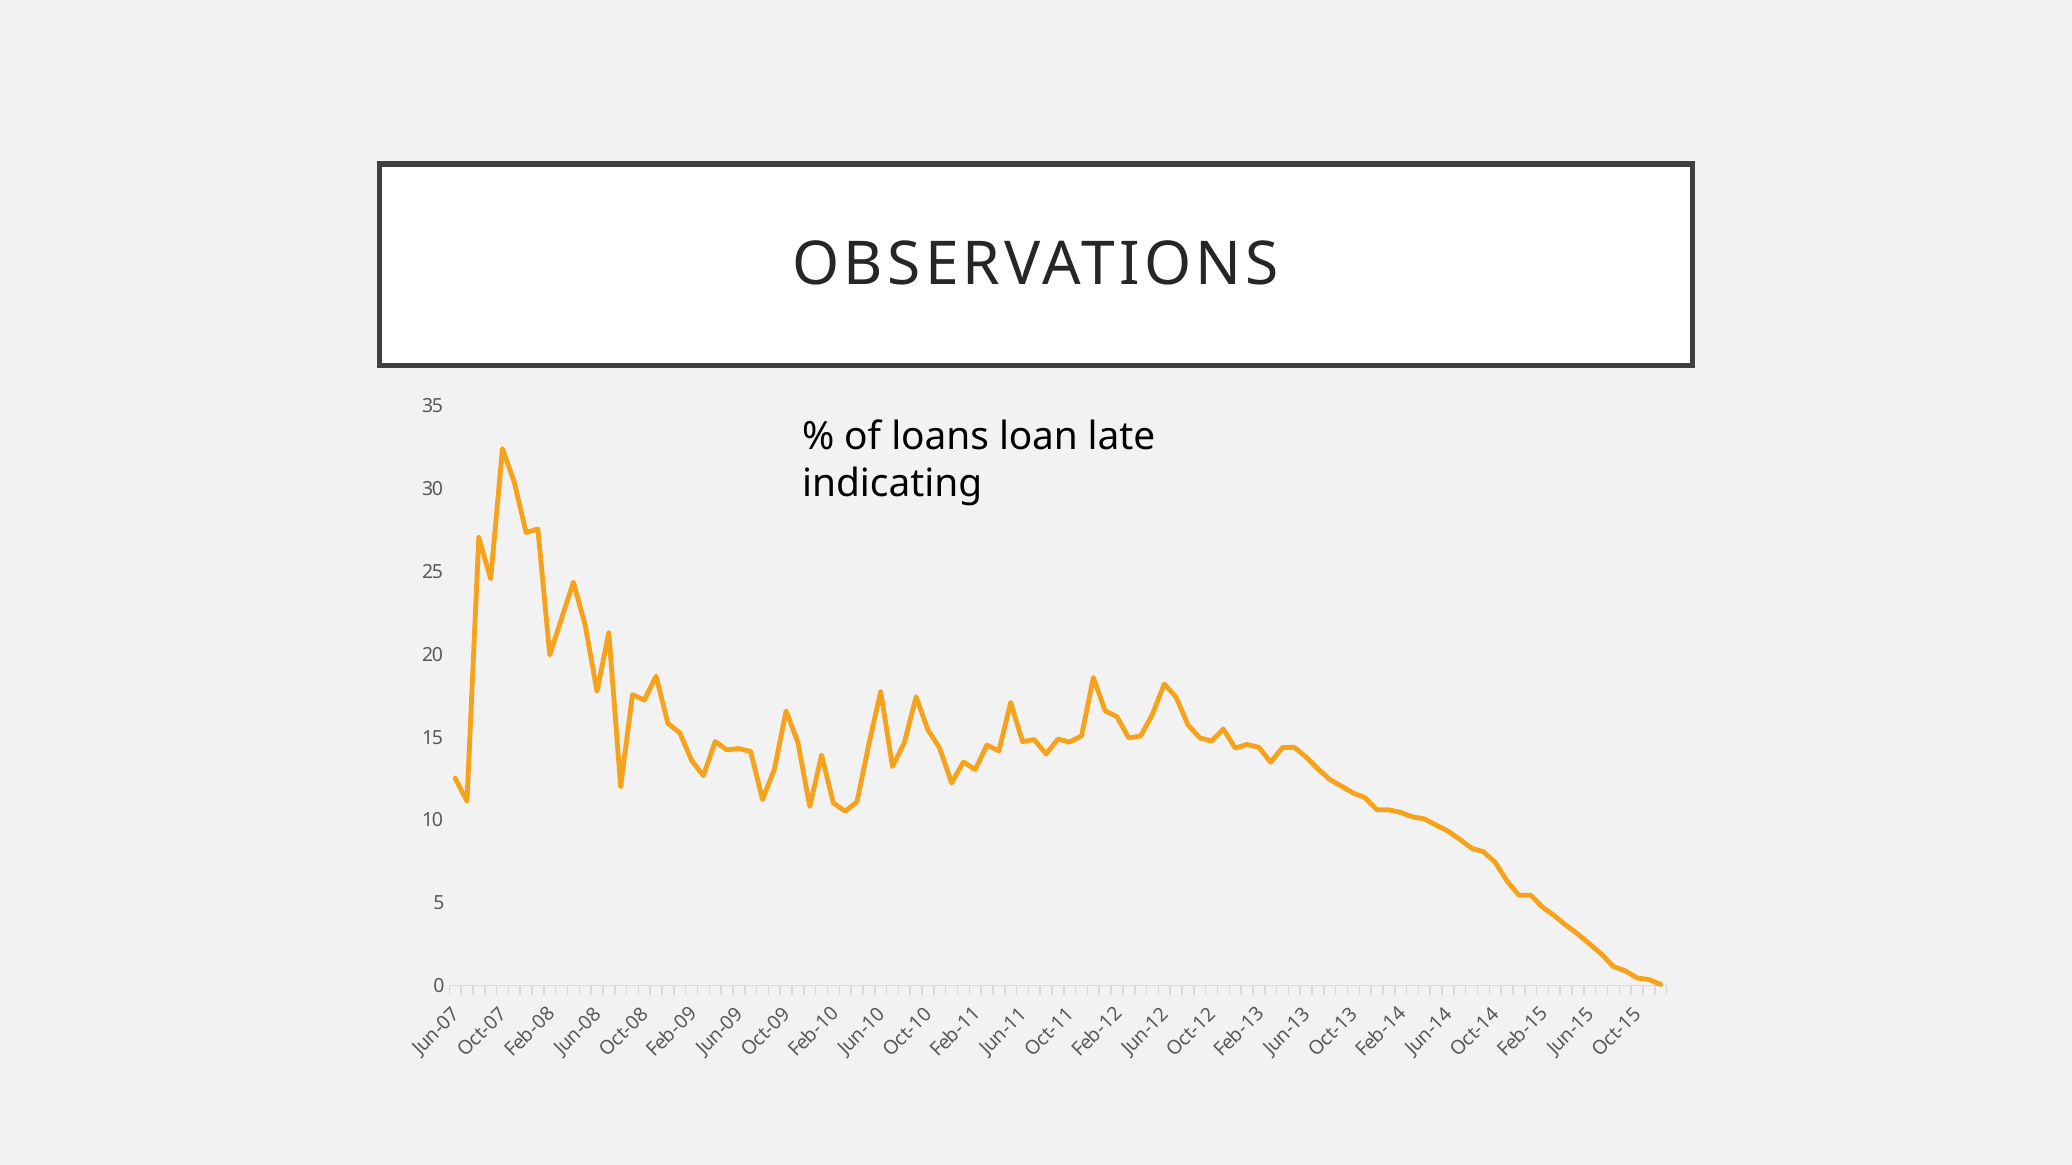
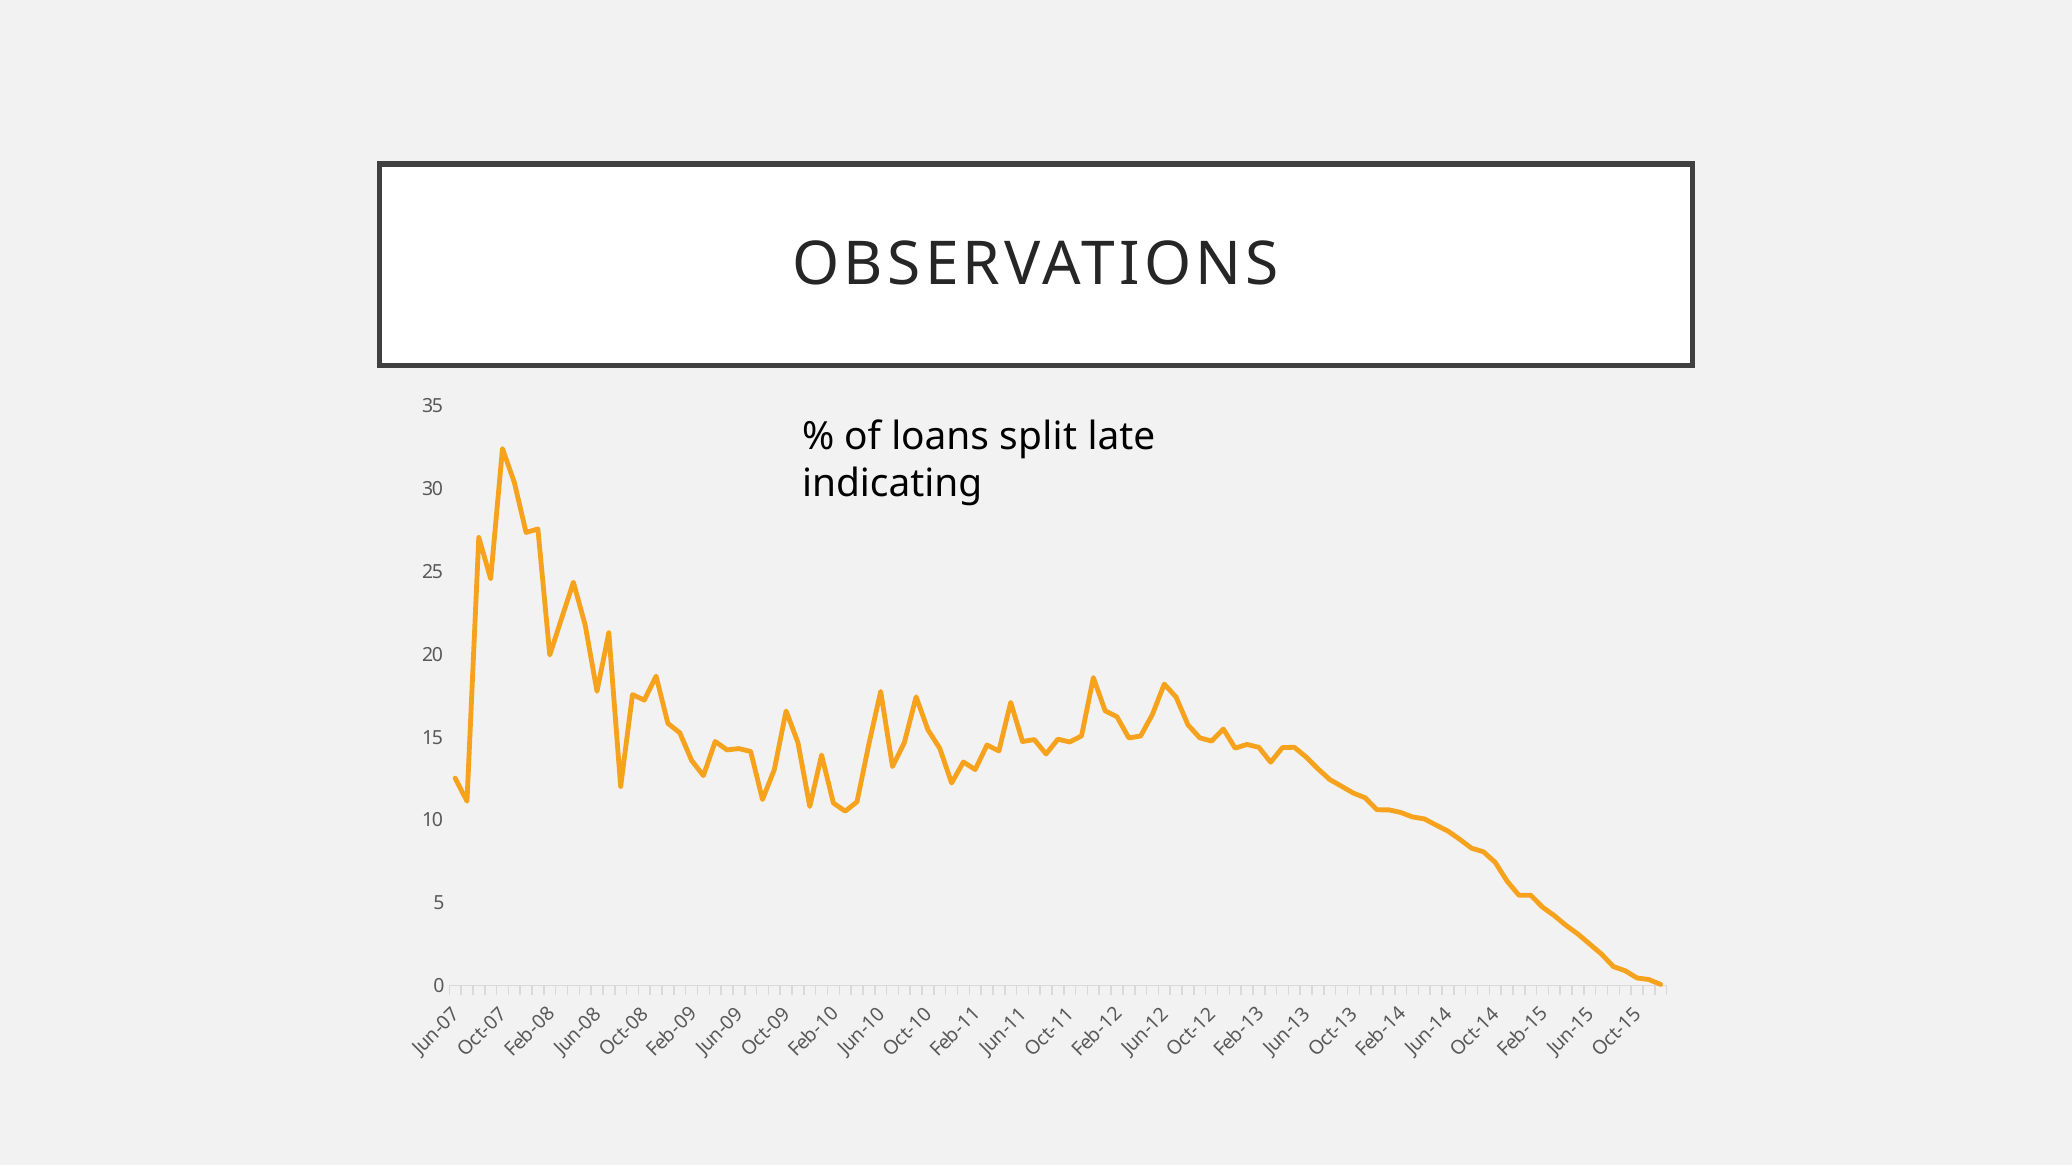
loan: loan -> split
